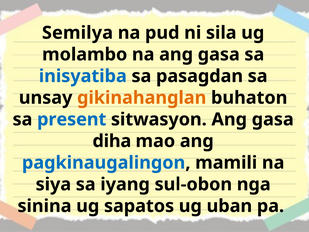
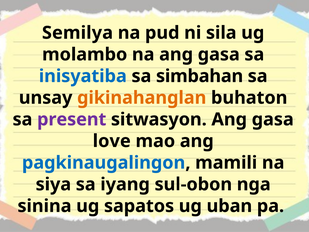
pasagdan: pasagdan -> simbahan
present colour: blue -> purple
diha: diha -> love
